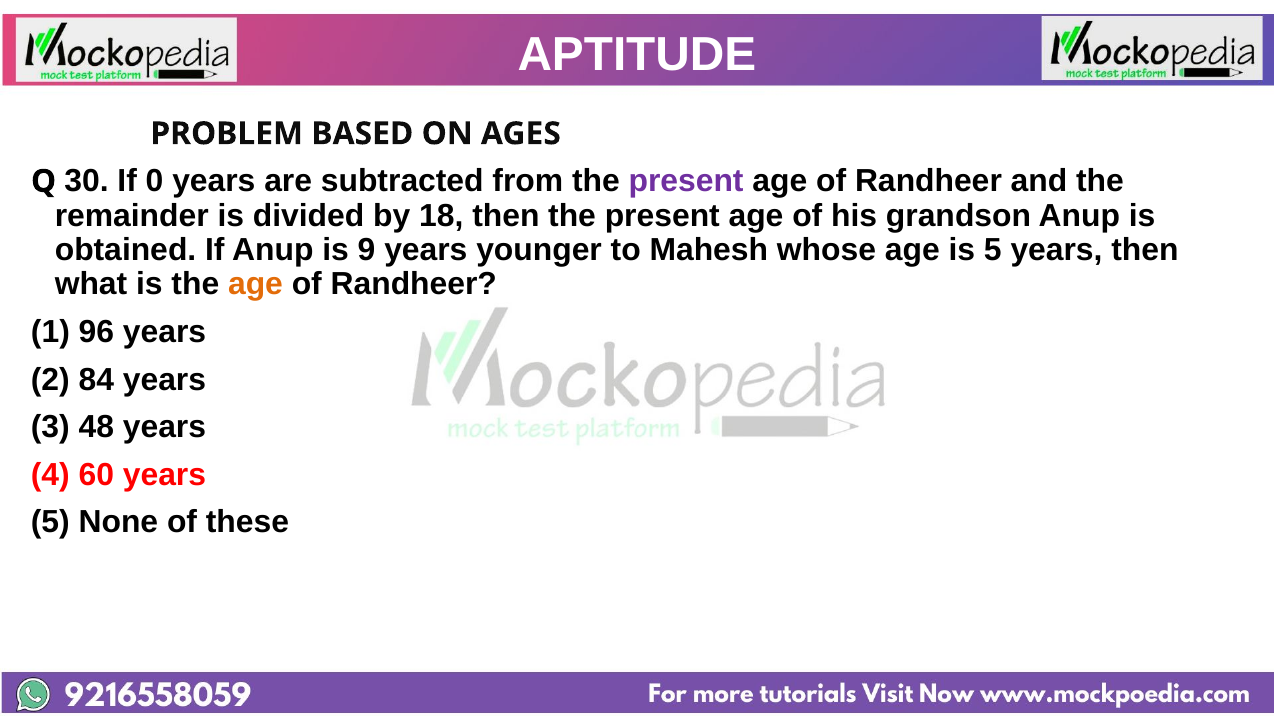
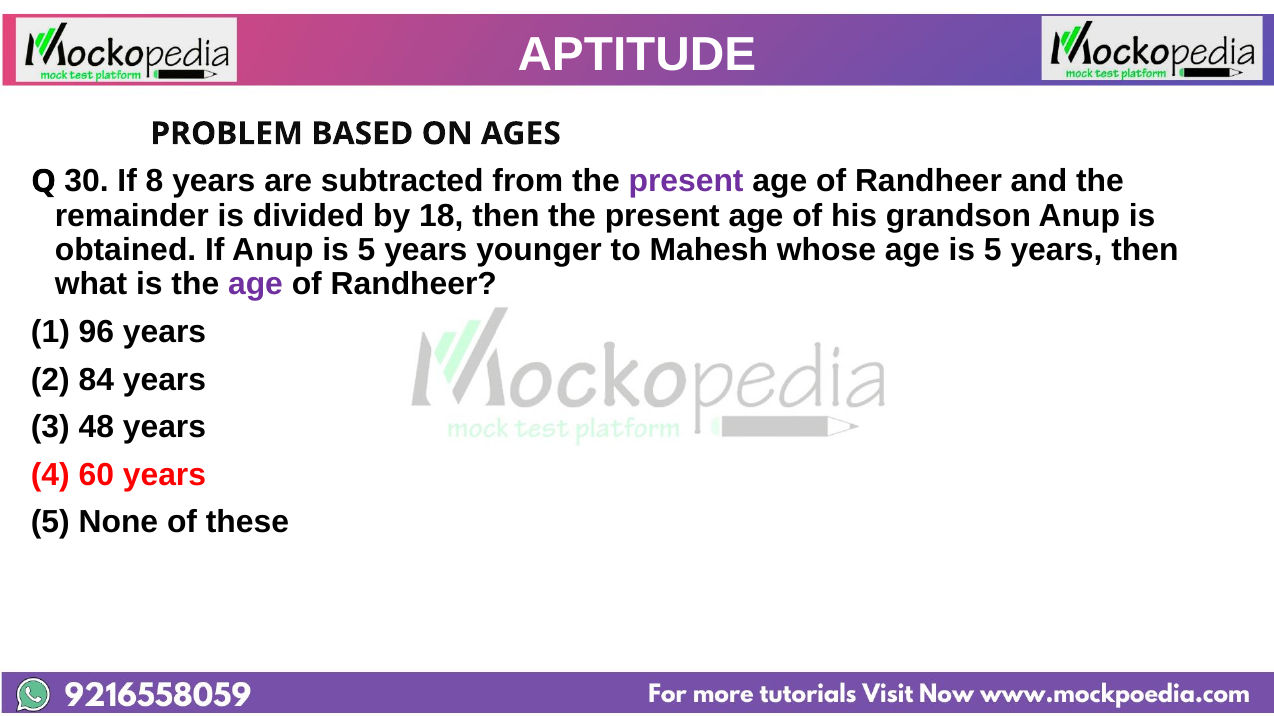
0: 0 -> 8
Anup is 9: 9 -> 5
age at (256, 285) colour: orange -> purple
